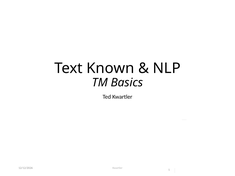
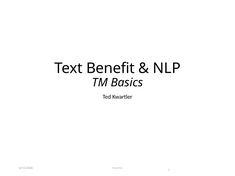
Known: Known -> Benefit
